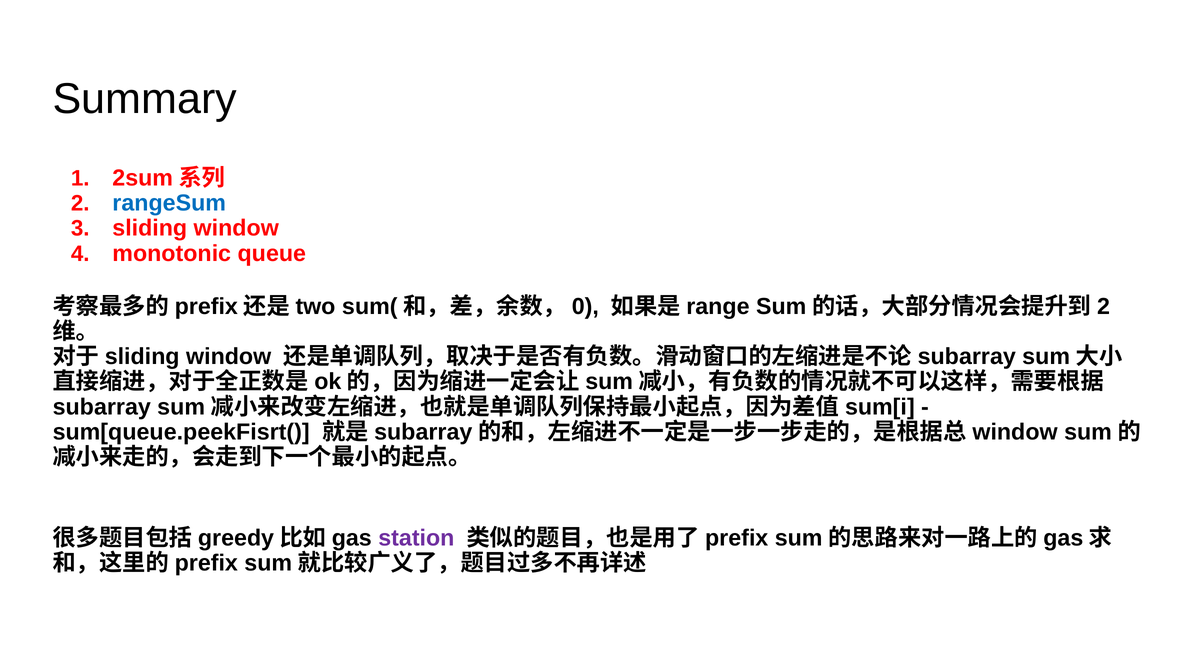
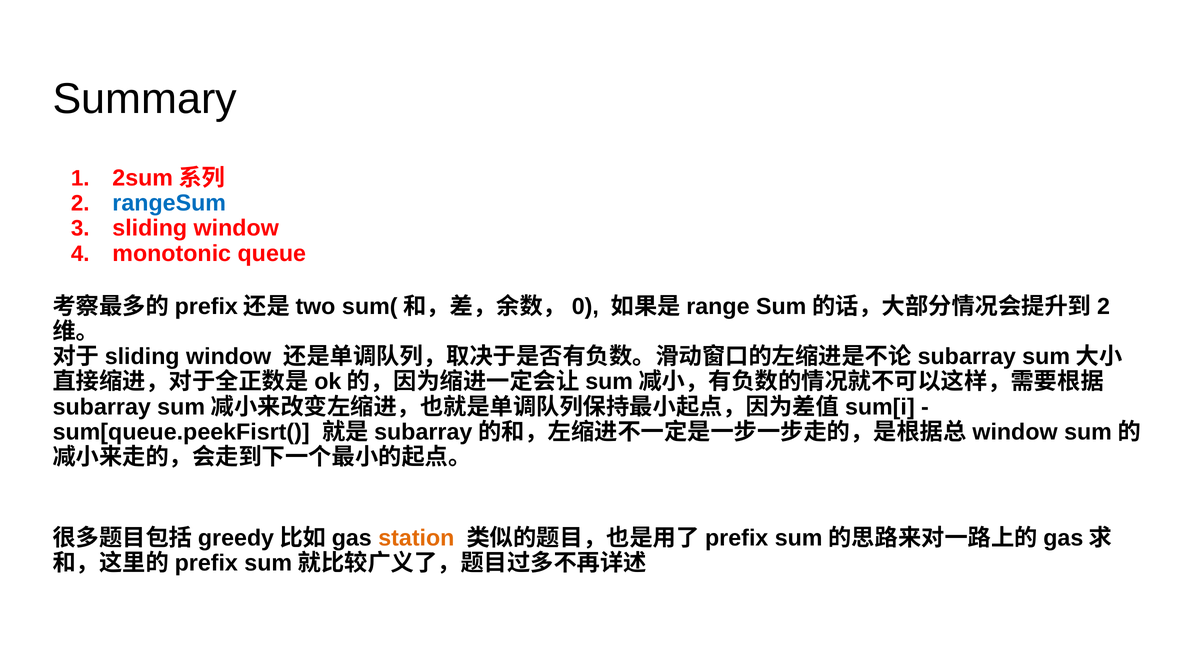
station colour: purple -> orange
